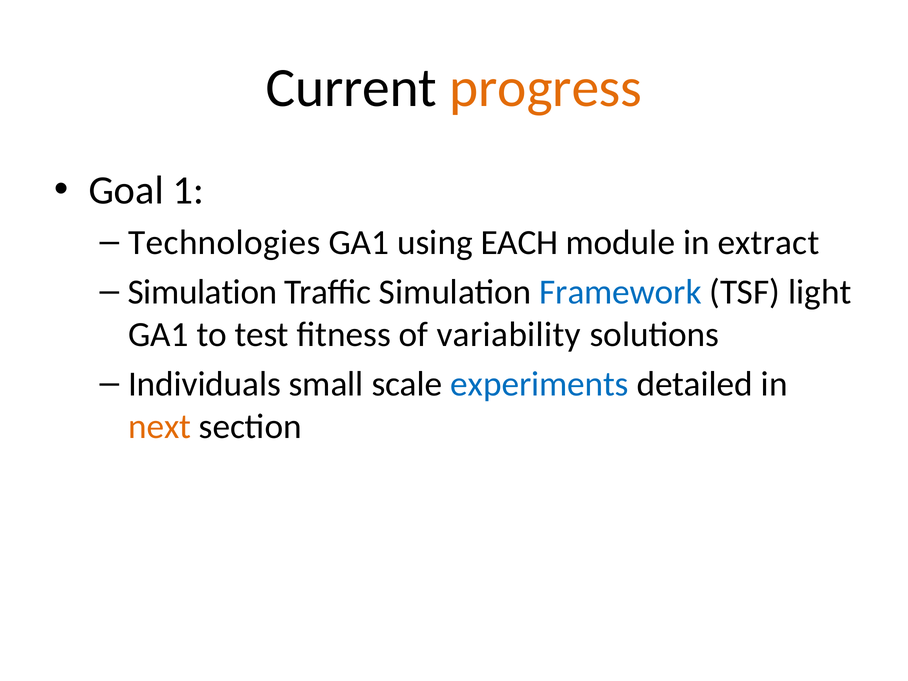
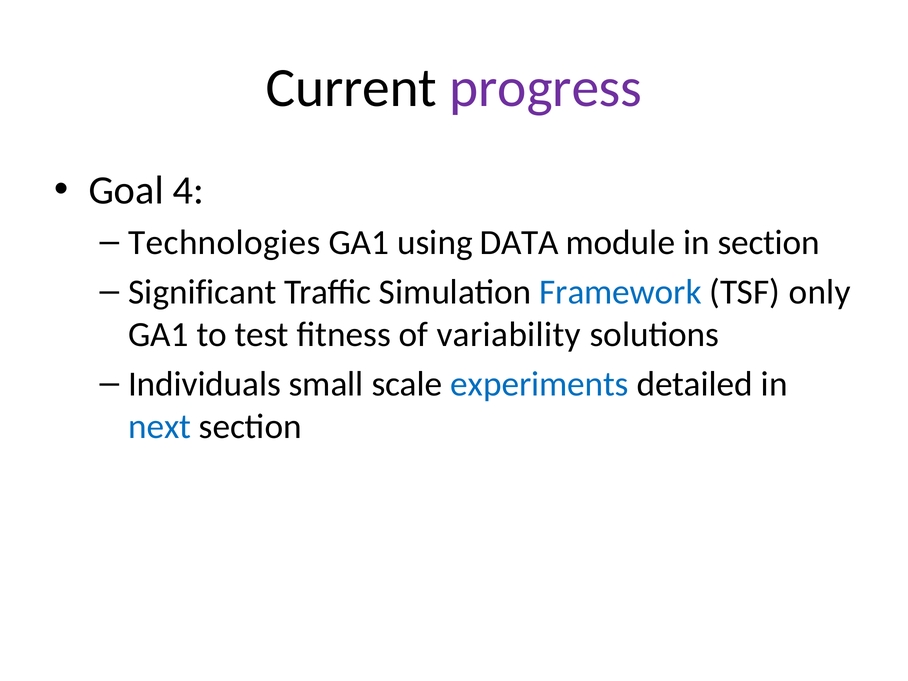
progress colour: orange -> purple
1: 1 -> 4
EACH: EACH -> DATA
in extract: extract -> section
Simulation at (203, 292): Simulation -> Significant
light: light -> only
next colour: orange -> blue
